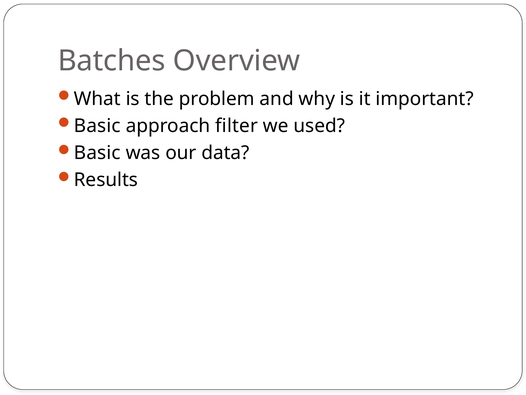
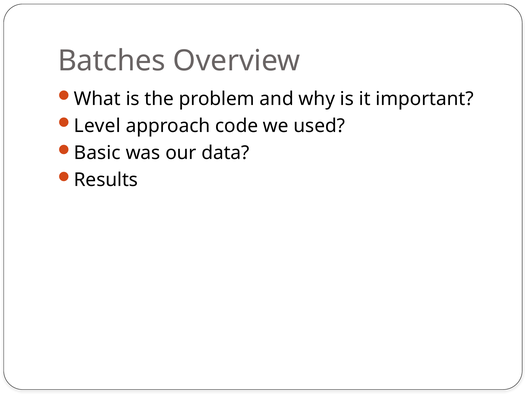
Basic at (97, 126): Basic -> Level
filter: filter -> code
